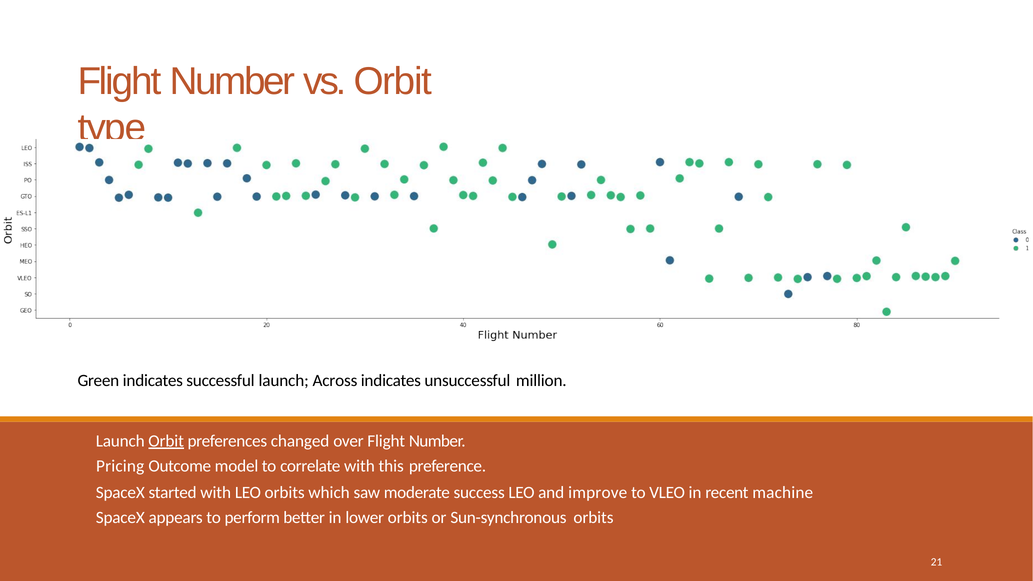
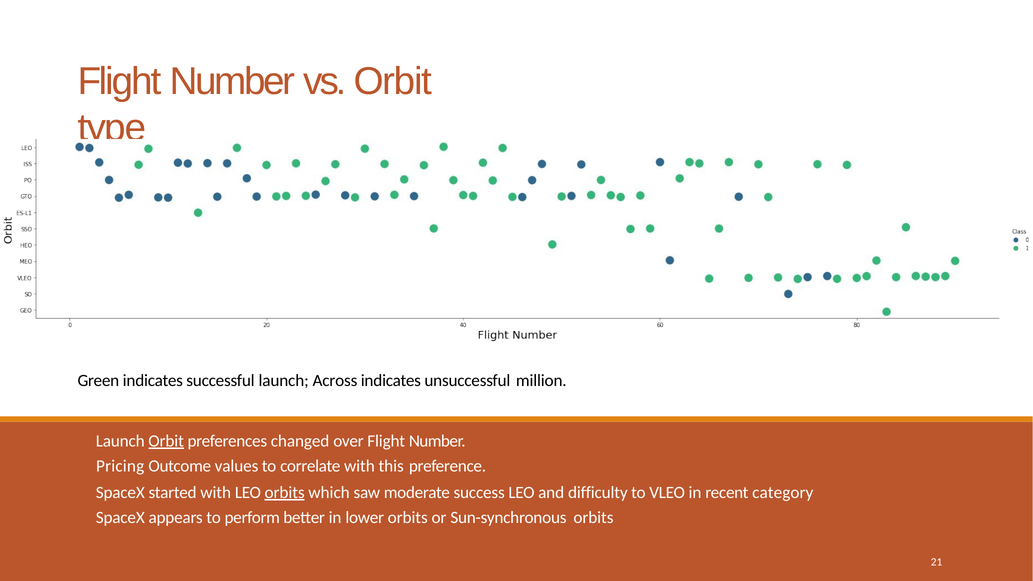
model: model -> values
orbits at (285, 492) underline: none -> present
improve: improve -> difficulty
machine: machine -> category
